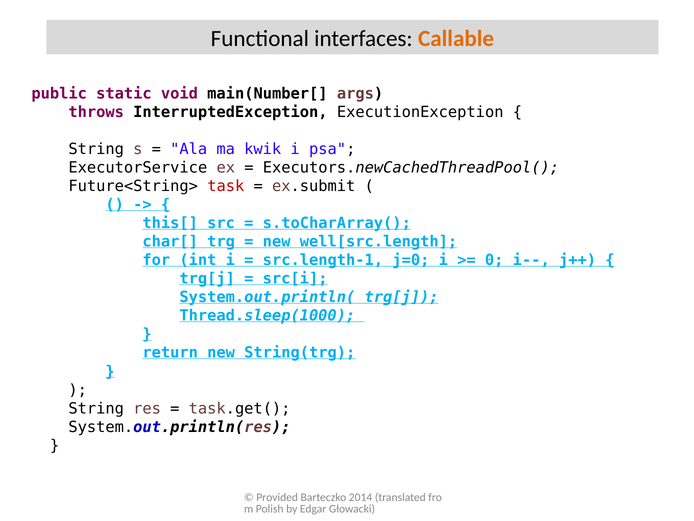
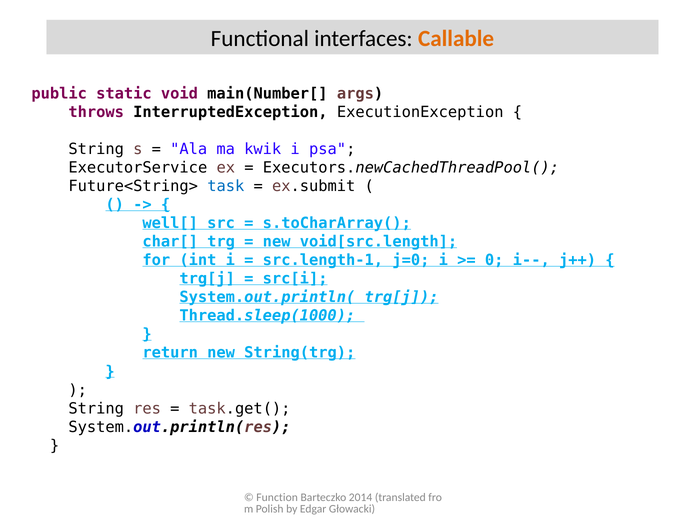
task colour: red -> blue
this[: this[ -> well[
well[src.length: well[src.length -> void[src.length
Provided: Provided -> Function
